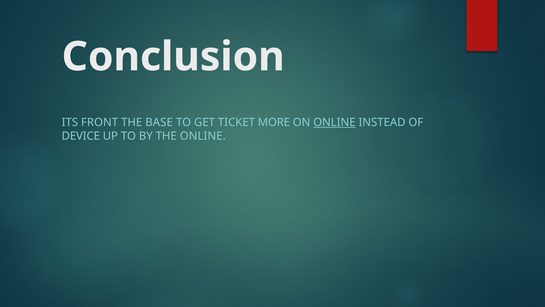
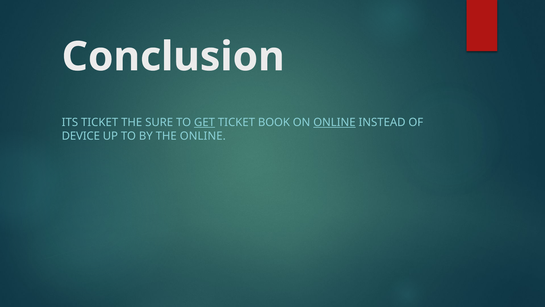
ITS FRONT: FRONT -> TICKET
BASE: BASE -> SURE
GET underline: none -> present
MORE: MORE -> BOOK
